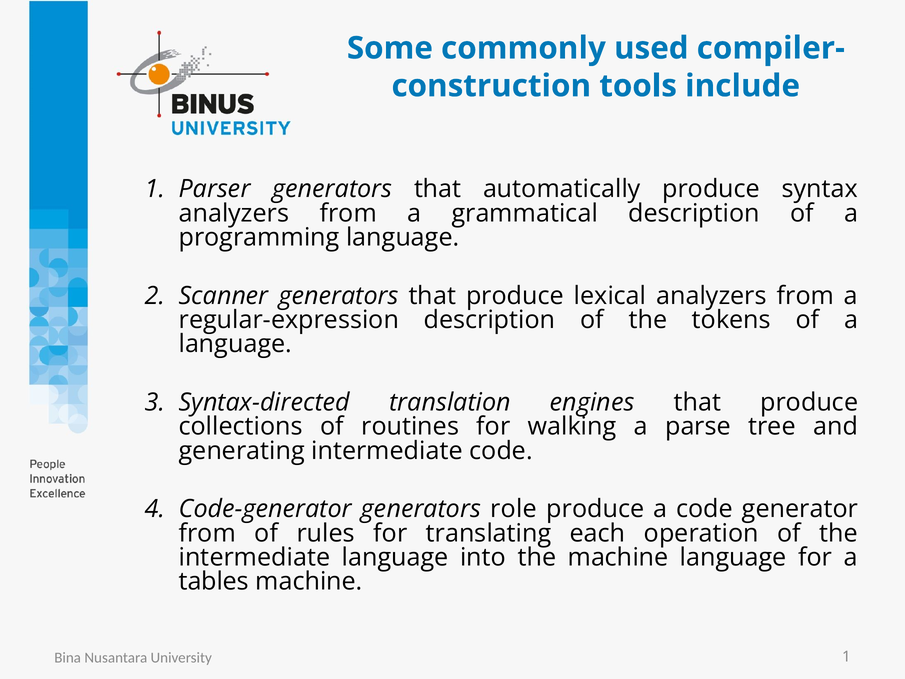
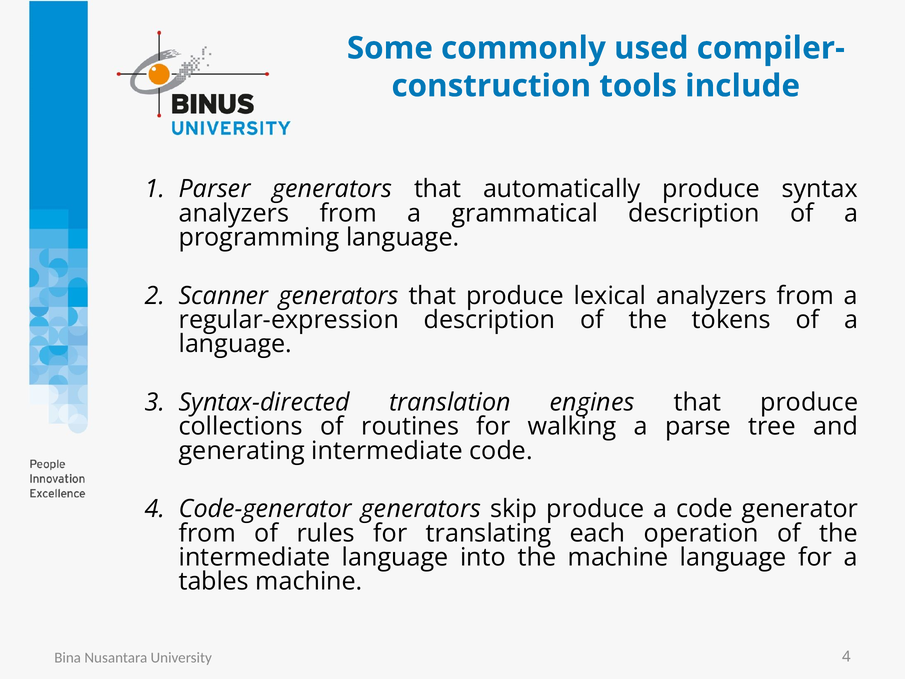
role: role -> skip
University 1: 1 -> 4
